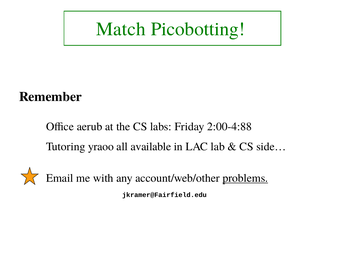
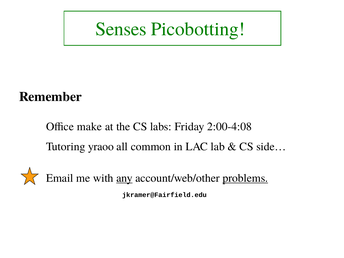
Match: Match -> Senses
aerub: aerub -> make
2:00-4:88: 2:00-4:88 -> 2:00-4:08
available: available -> common
any underline: none -> present
